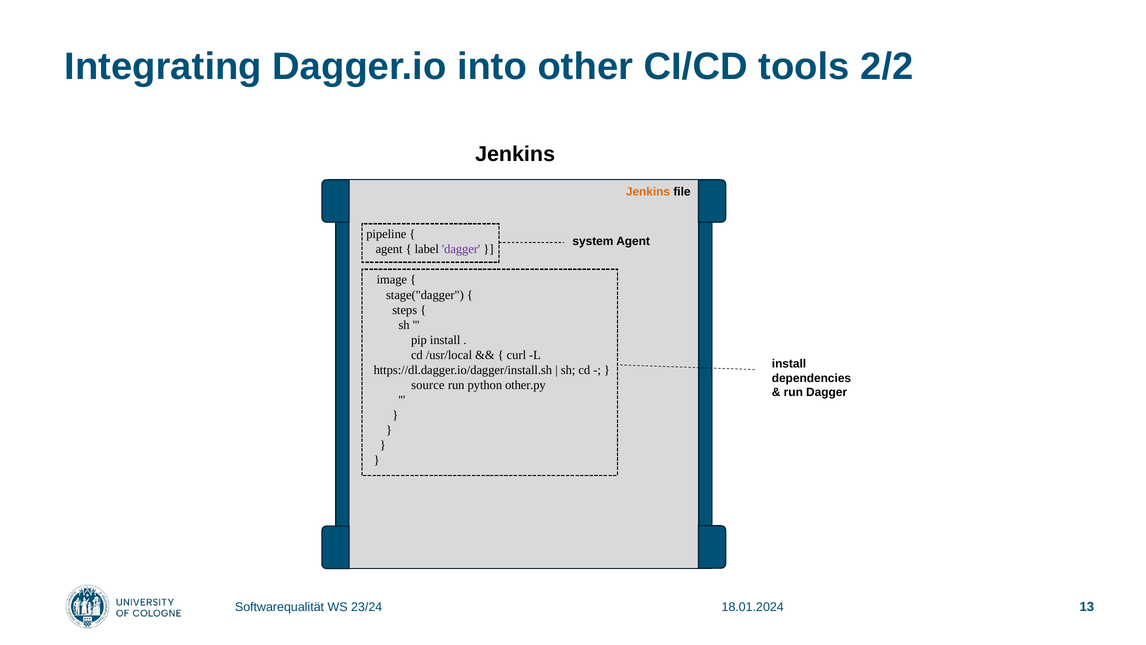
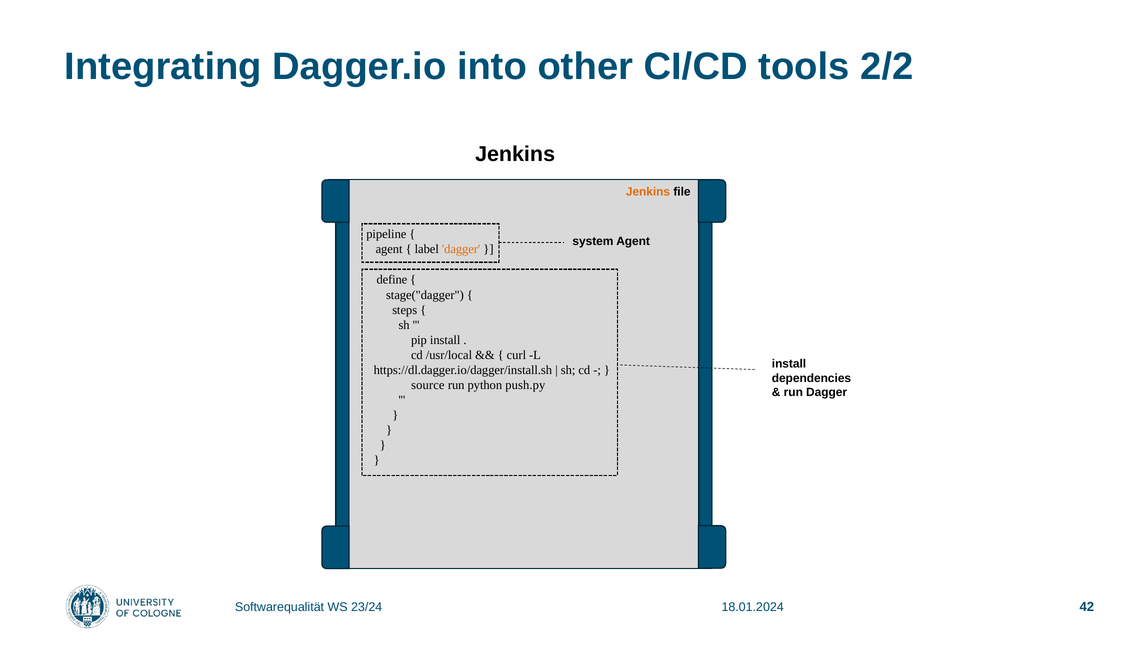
dagger at (461, 249) colour: purple -> orange
image: image -> define
other.py: other.py -> push.py
13: 13 -> 42
